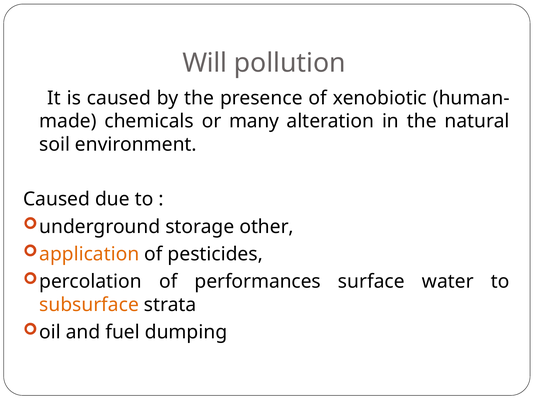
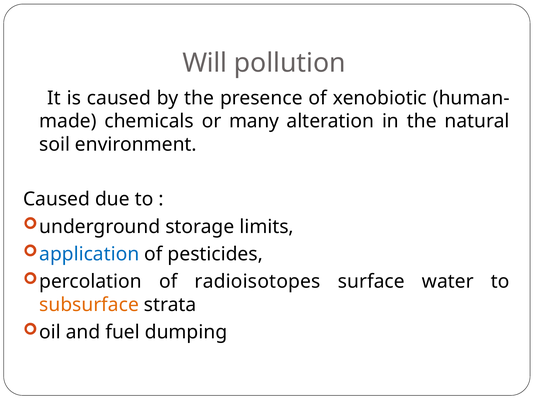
other: other -> limits
application colour: orange -> blue
performances: performances -> radioisotopes
